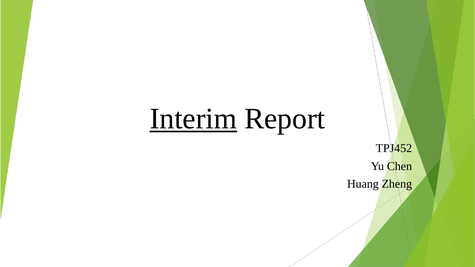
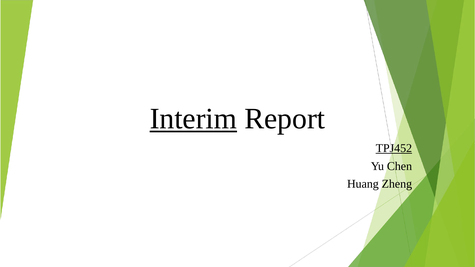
TPJ452 underline: none -> present
